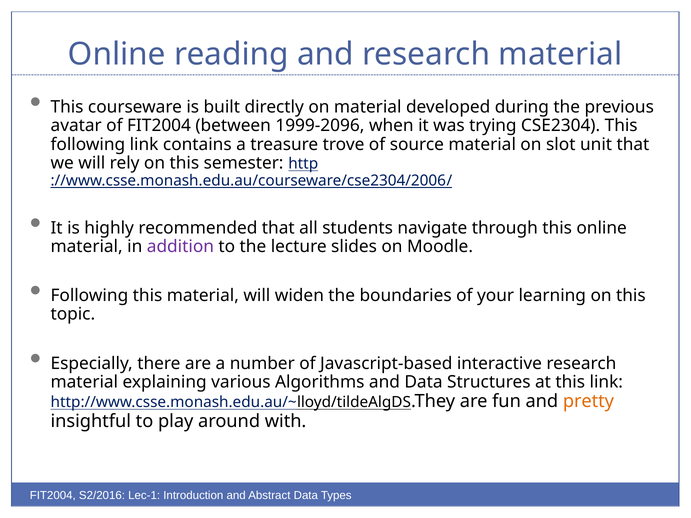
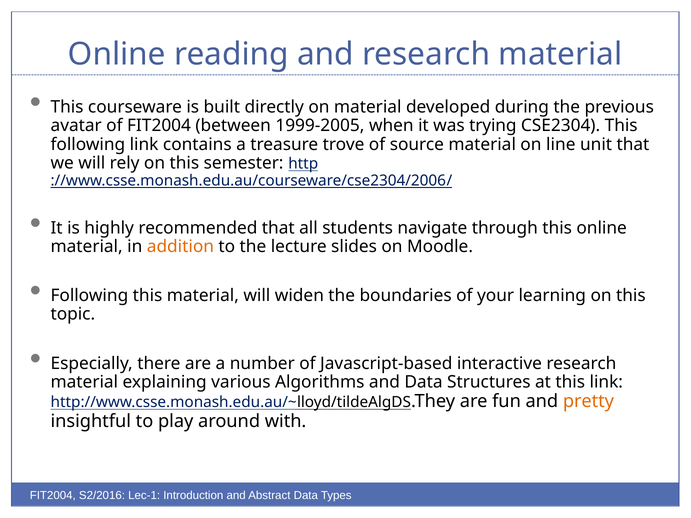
1999-2096: 1999-2096 -> 1999-2005
slot: slot -> line
addition colour: purple -> orange
